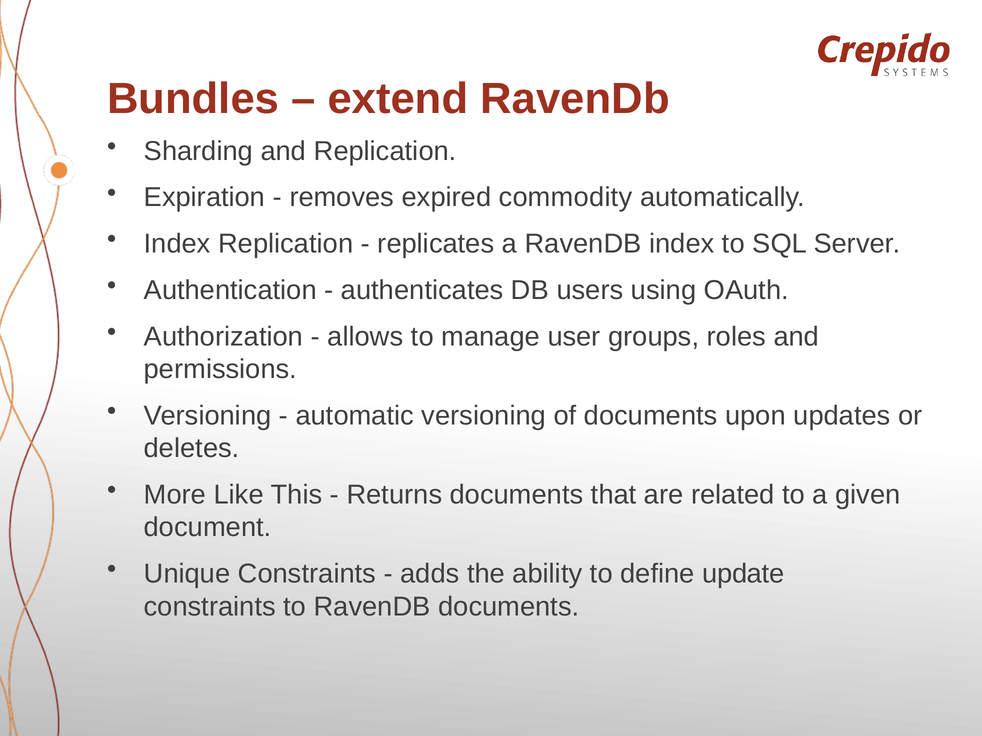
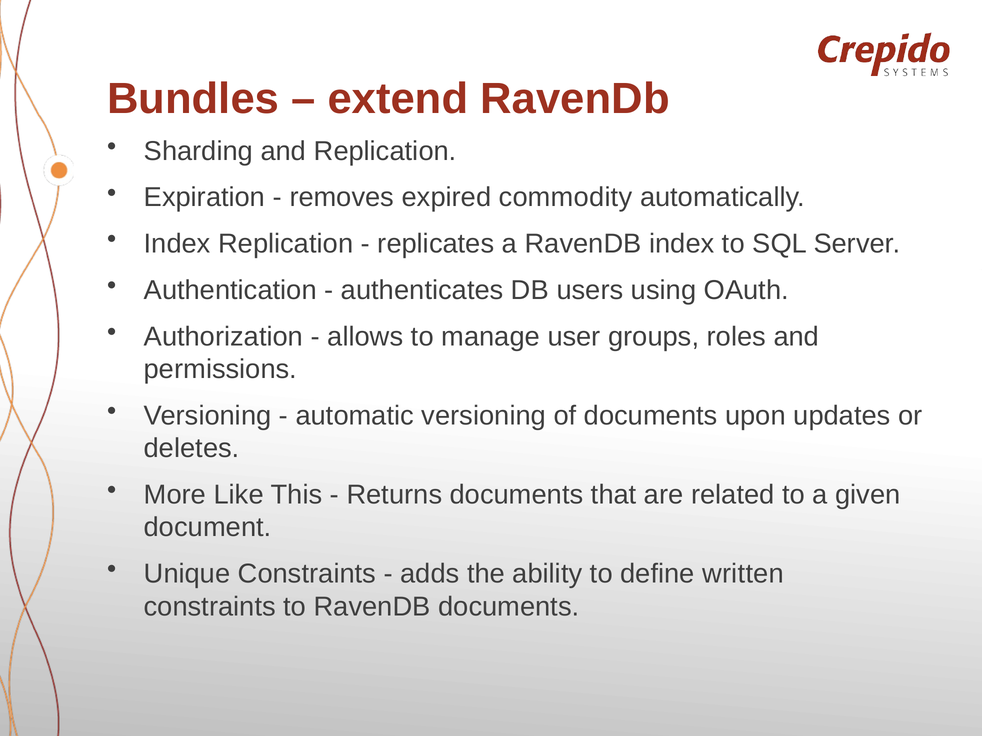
update: update -> written
